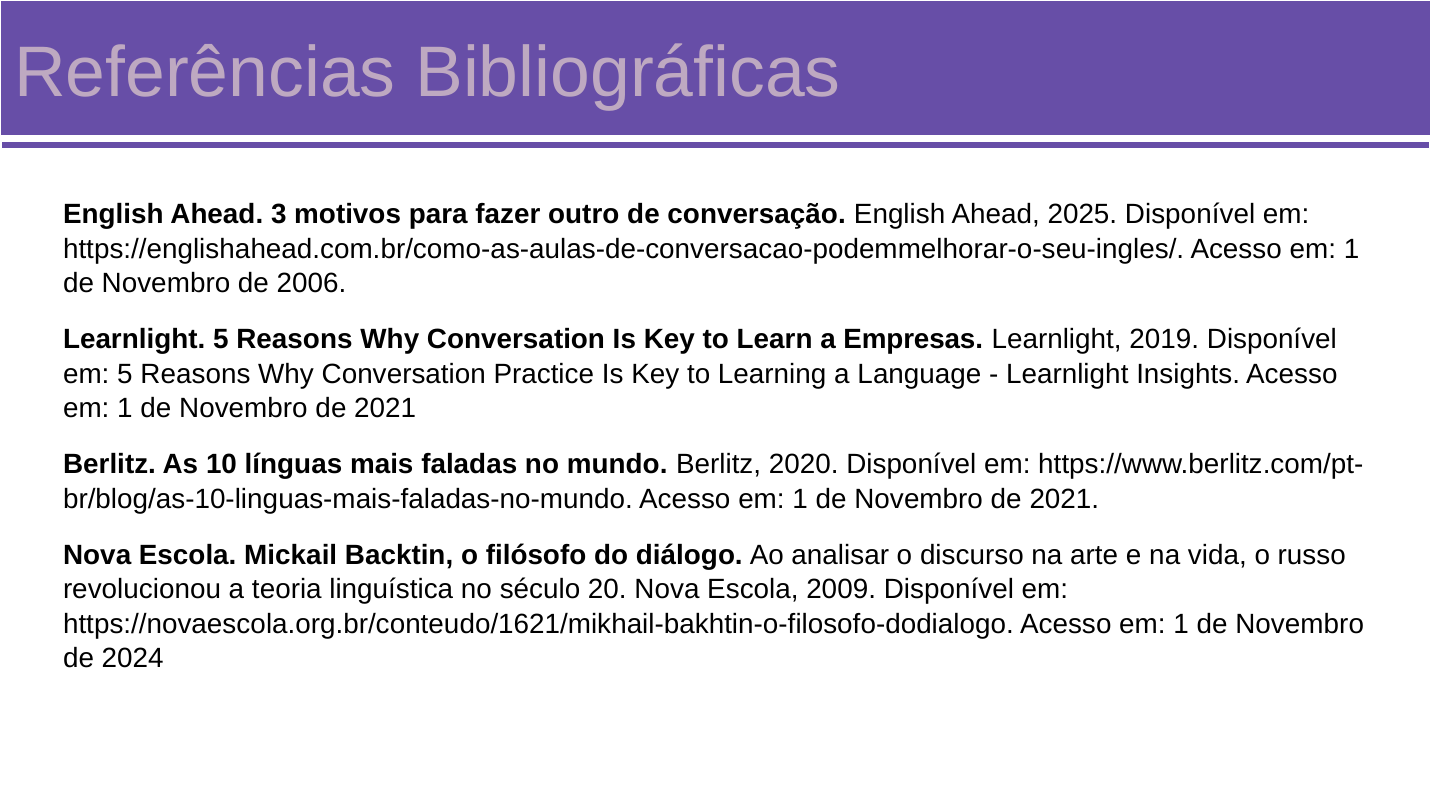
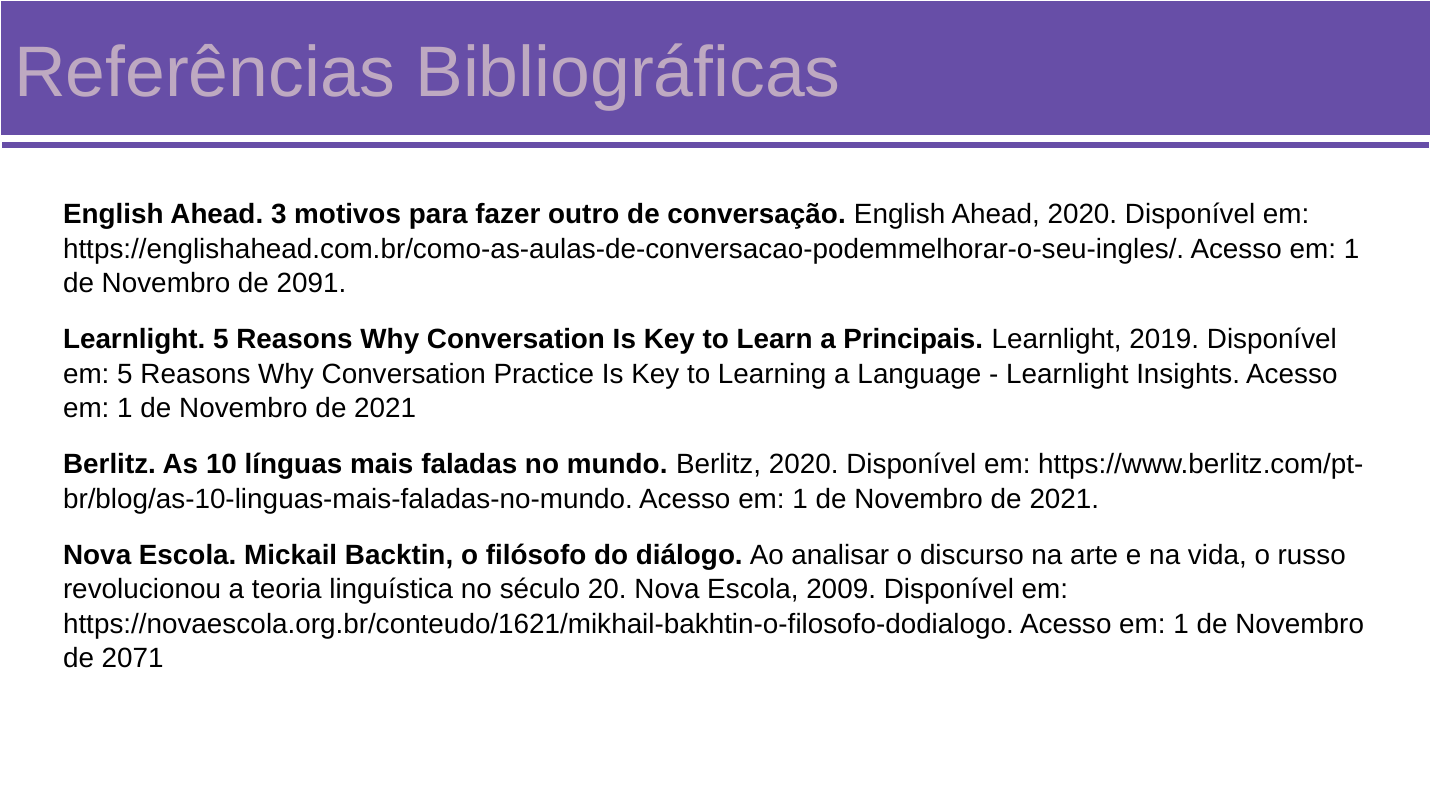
Ahead 2025: 2025 -> 2020
2006: 2006 -> 2091
Empresas: Empresas -> Principais
2024: 2024 -> 2071
